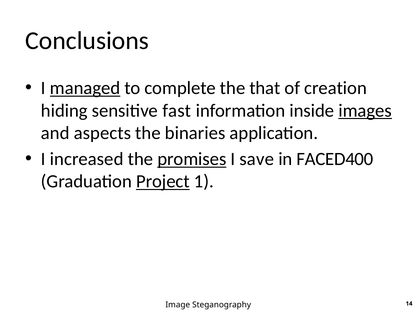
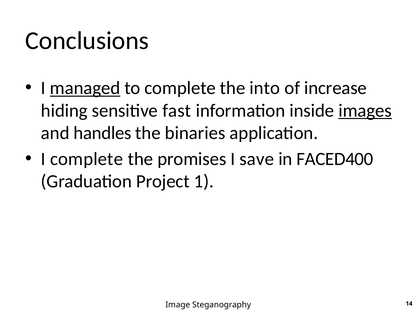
that: that -> into
creation: creation -> increase
aspects: aspects -> handles
I increased: increased -> complete
promises underline: present -> none
Project underline: present -> none
